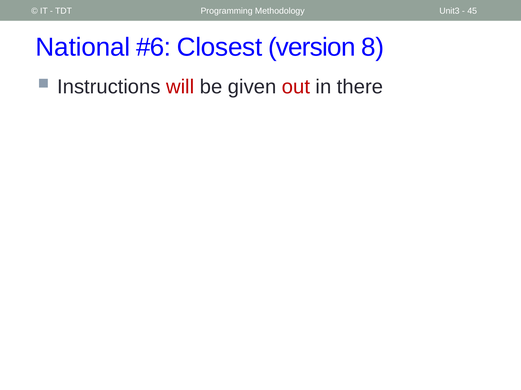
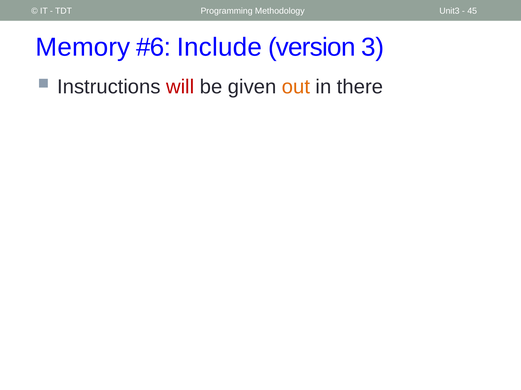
National: National -> Memory
Closest: Closest -> Include
8: 8 -> 3
out colour: red -> orange
